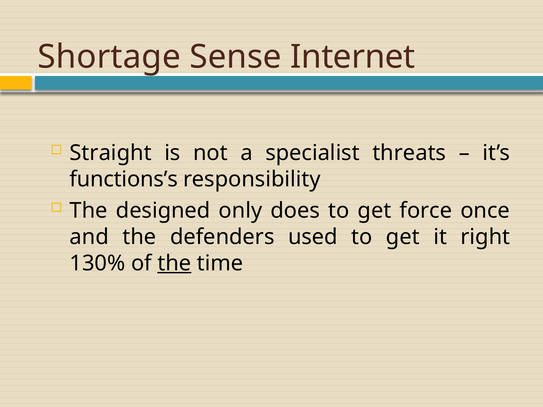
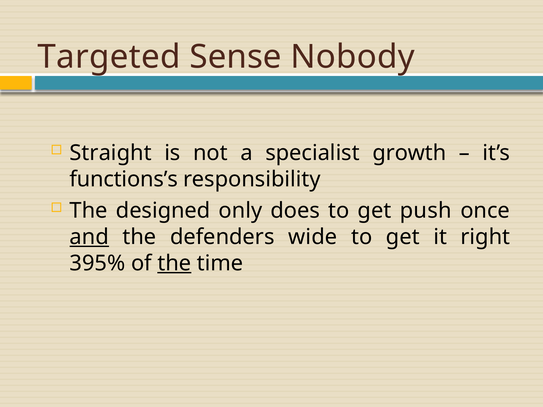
Shortage: Shortage -> Targeted
Internet: Internet -> Nobody
threats: threats -> growth
force: force -> push
and underline: none -> present
used: used -> wide
130%: 130% -> 395%
